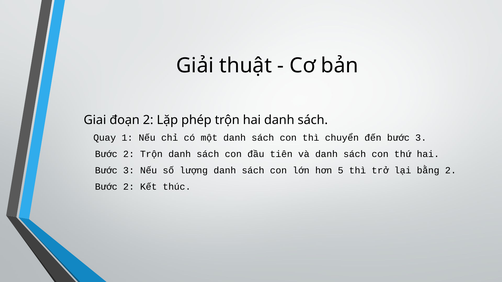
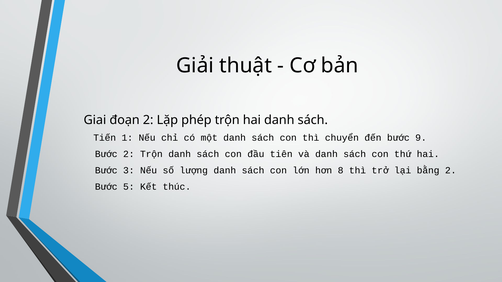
Quay: Quay -> Tiến
đến bước 3: 3 -> 9
5: 5 -> 8
2 at (129, 187): 2 -> 5
